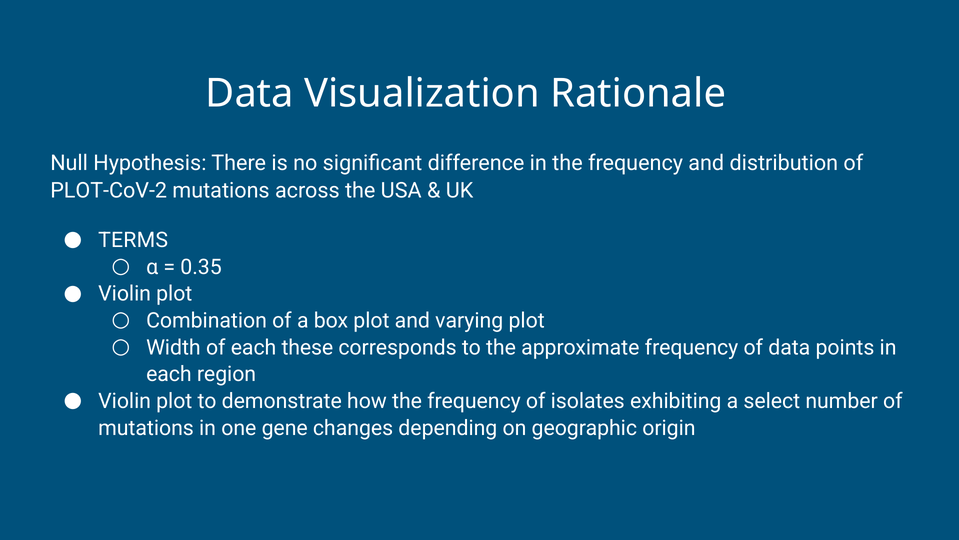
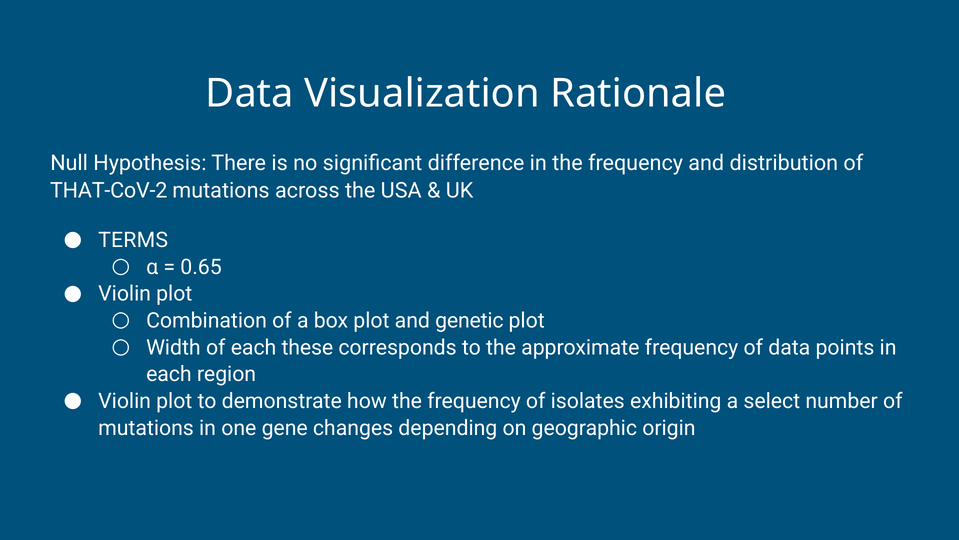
PLOT-CoV-2: PLOT-CoV-2 -> THAT-CoV-2
0.35: 0.35 -> 0.65
varying: varying -> genetic
